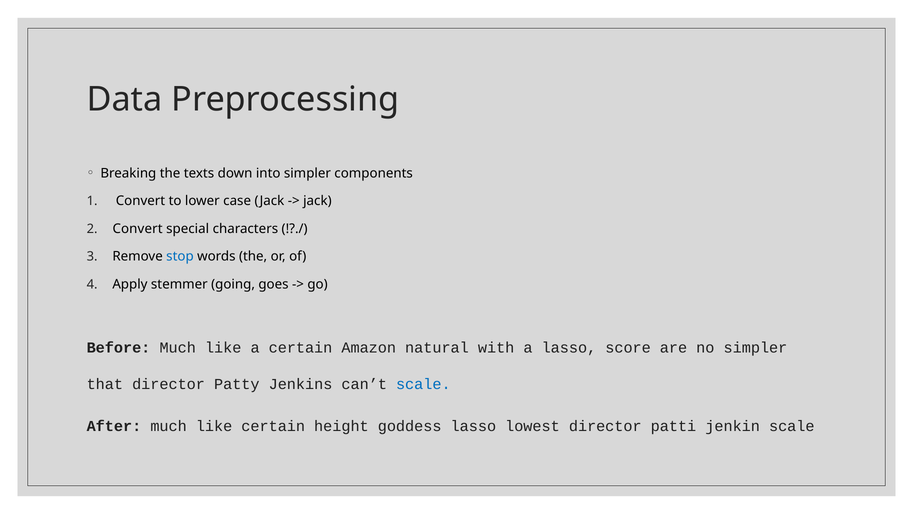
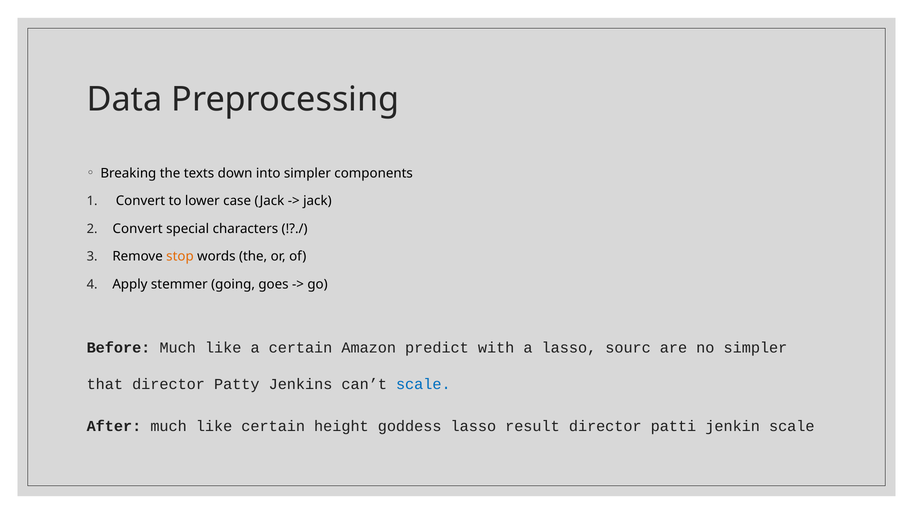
stop colour: blue -> orange
natural: natural -> predict
score: score -> sourc
lowest: lowest -> result
